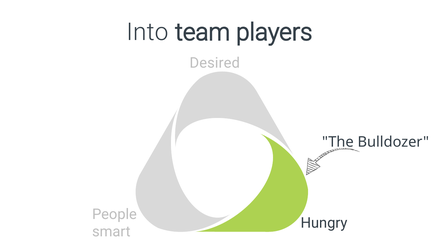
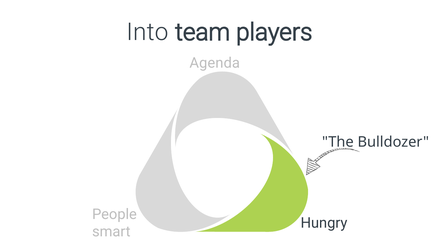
Desired: Desired -> Agenda
